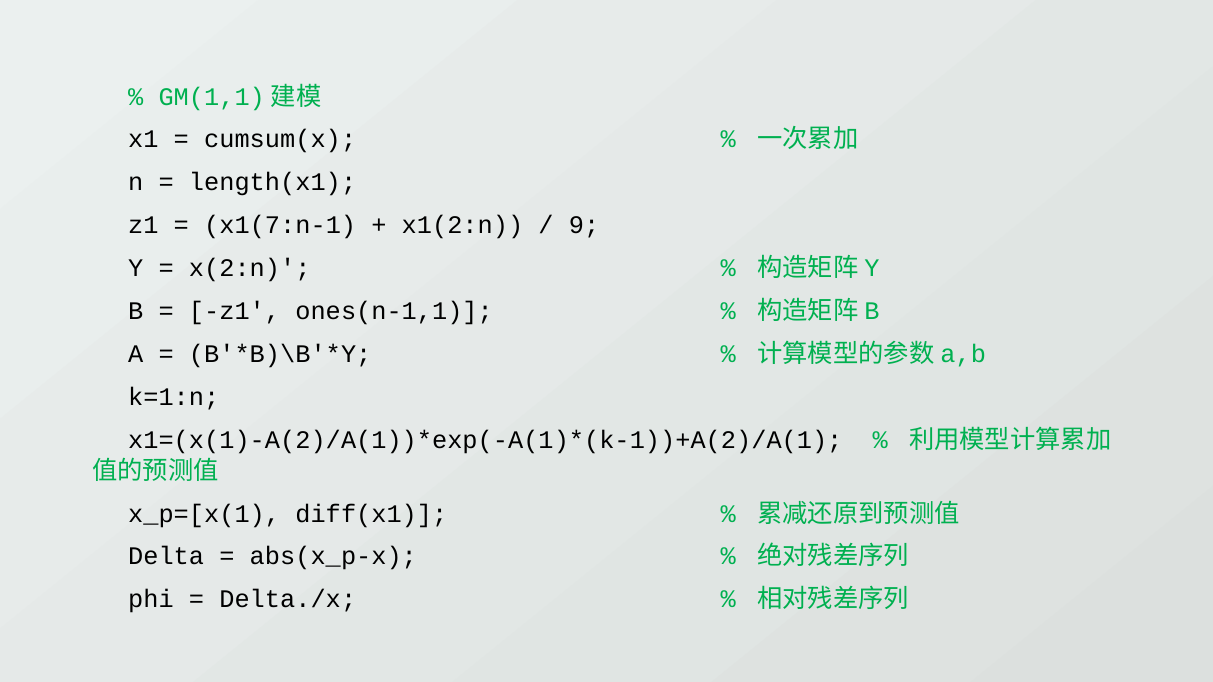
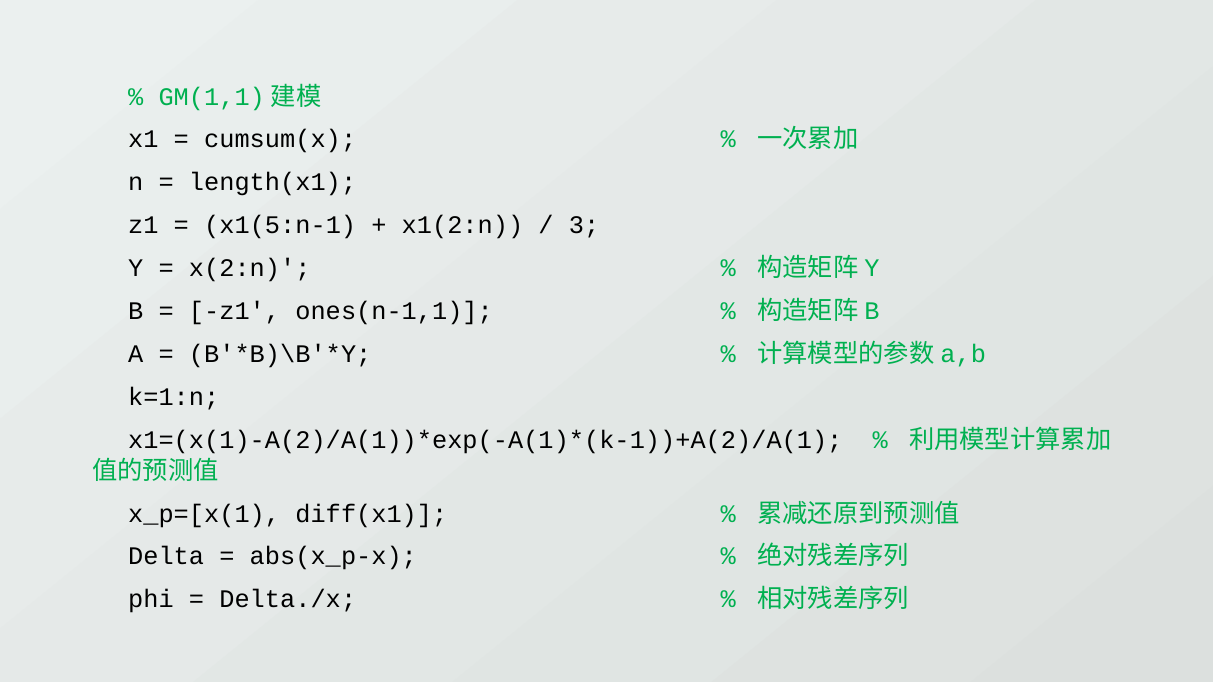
x1(7:n-1: x1(7:n-1 -> x1(5:n-1
9: 9 -> 3
